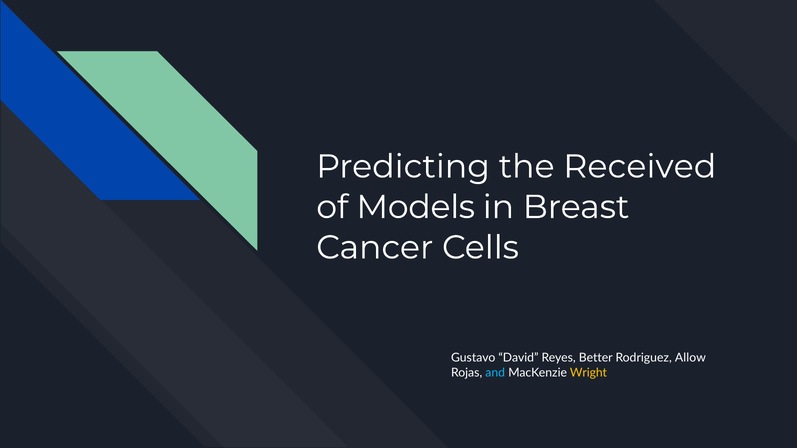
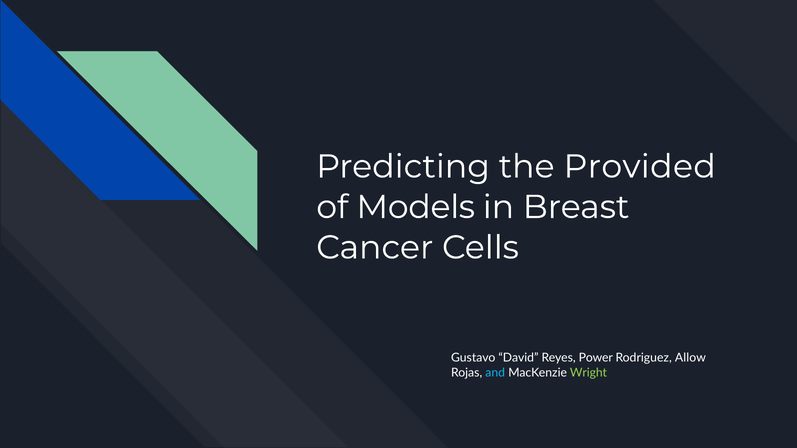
Received: Received -> Provided
Better: Better -> Power
Wright colour: yellow -> light green
